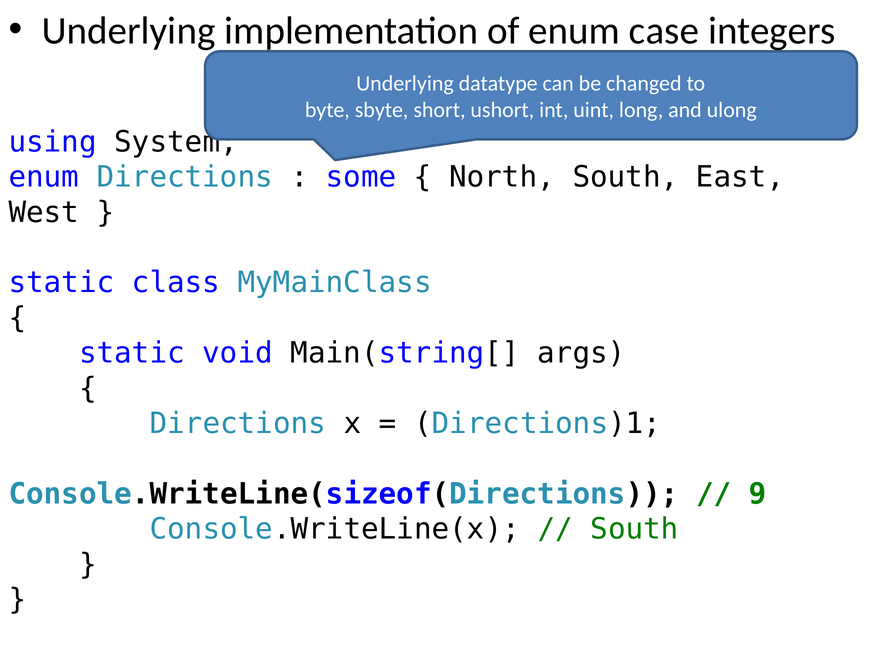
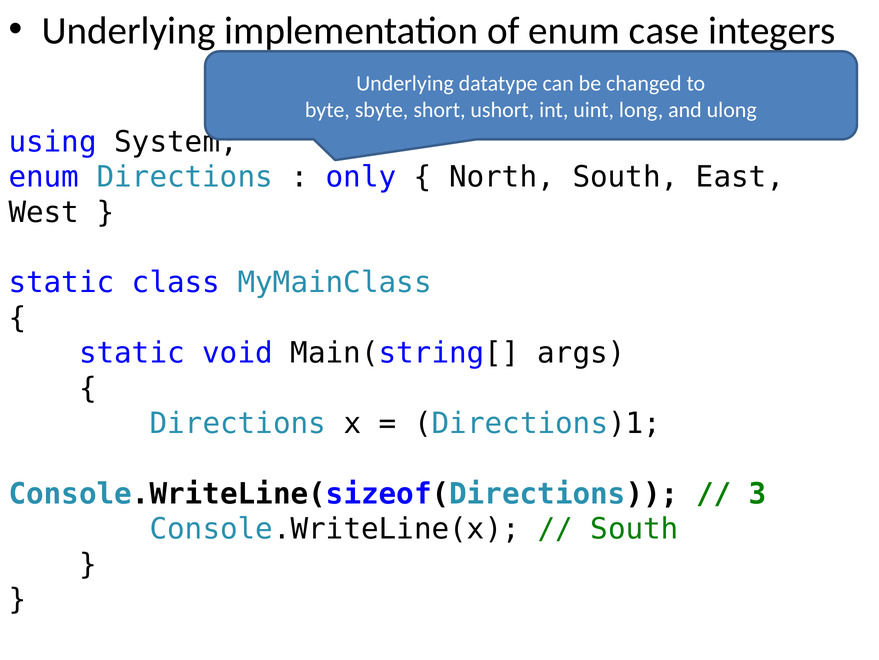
some: some -> only
9: 9 -> 3
